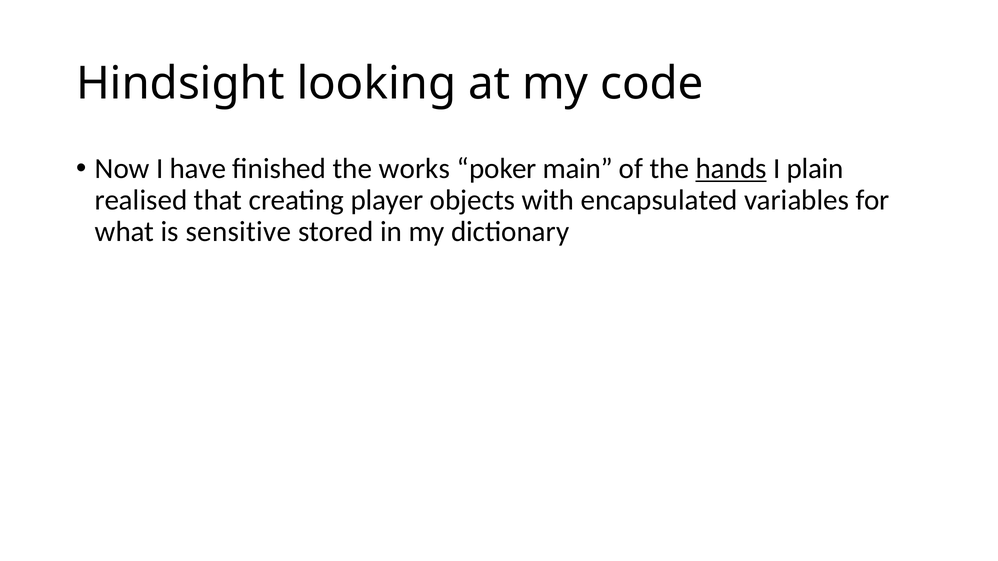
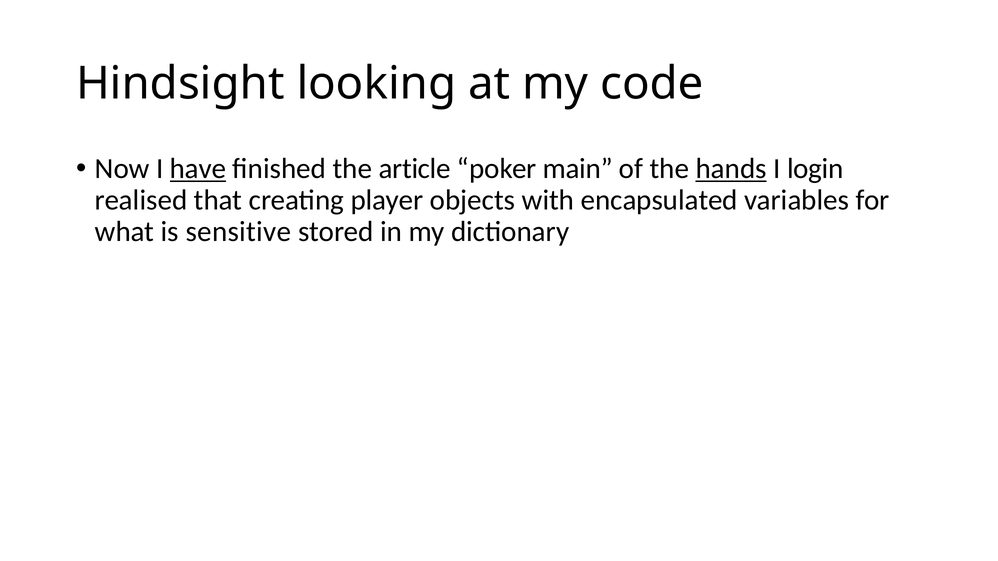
have underline: none -> present
works: works -> article
plain: plain -> login
